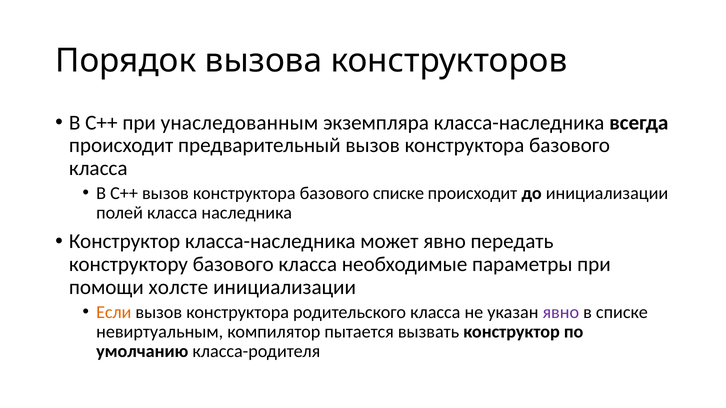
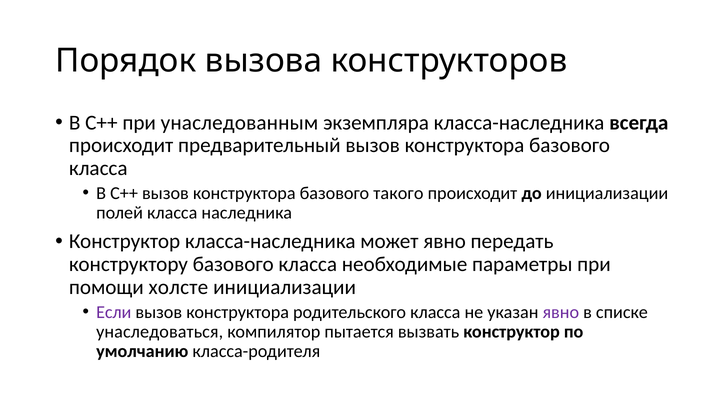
базового списке: списке -> такого
Если colour: orange -> purple
невиртуальным: невиртуальным -> унаследоваться
